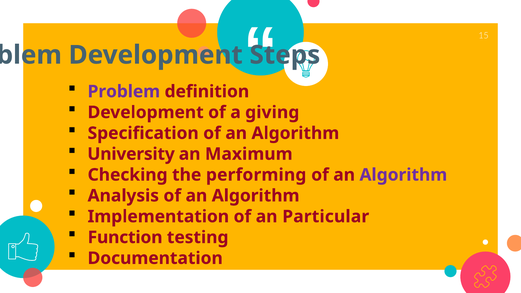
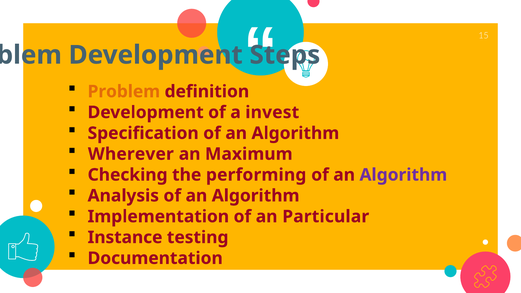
Problem at (124, 92) colour: purple -> orange
giving: giving -> invest
University: University -> Wherever
Function: Function -> Instance
